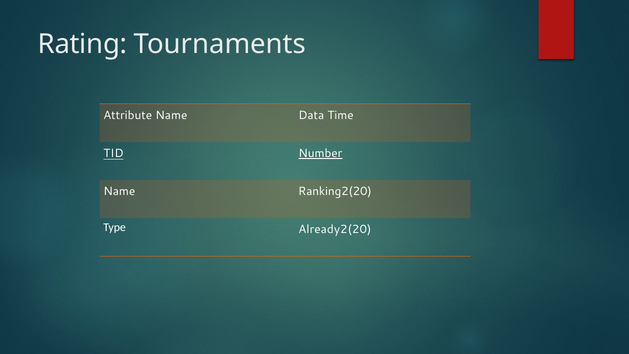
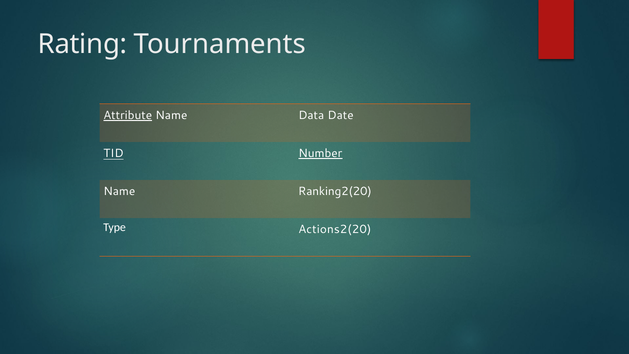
Attribute underline: none -> present
Time: Time -> Date
Already2(20: Already2(20 -> Actions2(20
